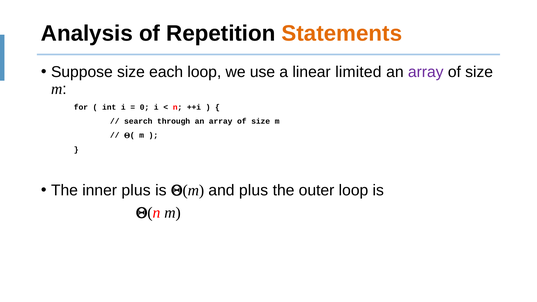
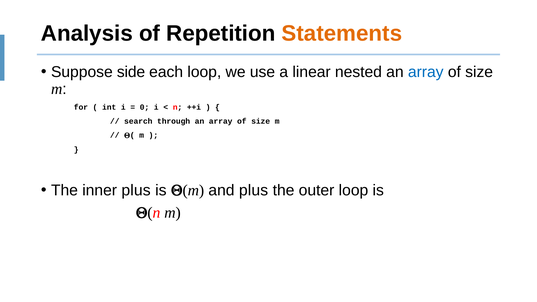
Suppose size: size -> side
limited: limited -> nested
array at (426, 72) colour: purple -> blue
